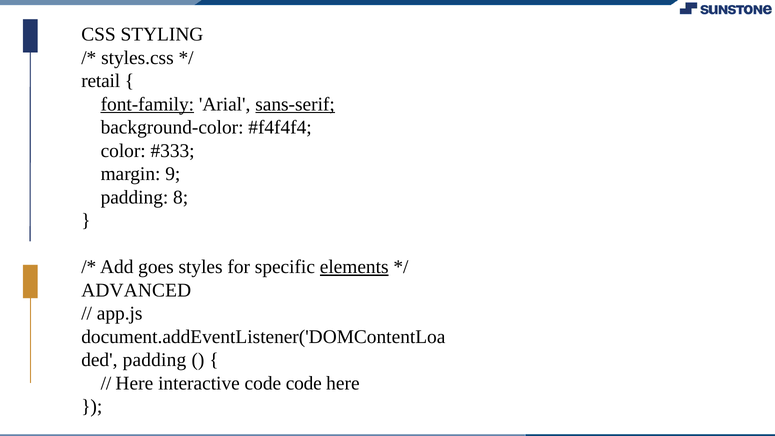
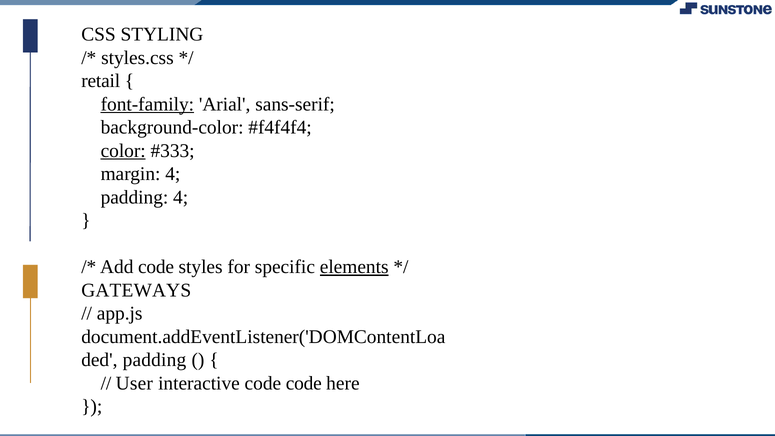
sans-serif underline: present -> none
color underline: none -> present
margin 9: 9 -> 4
padding 8: 8 -> 4
Add goes: goes -> code
ADVANCED: ADVANCED -> GATEWAYS
Here at (134, 383): Here -> User
